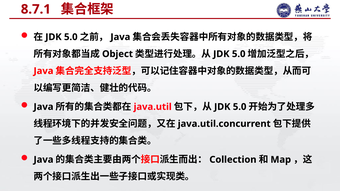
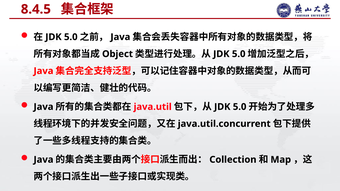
8.7.1: 8.7.1 -> 8.4.5
